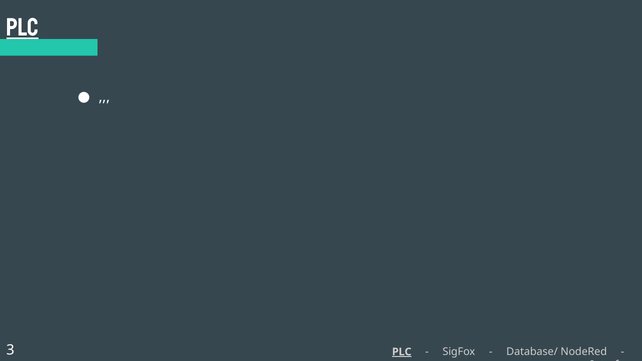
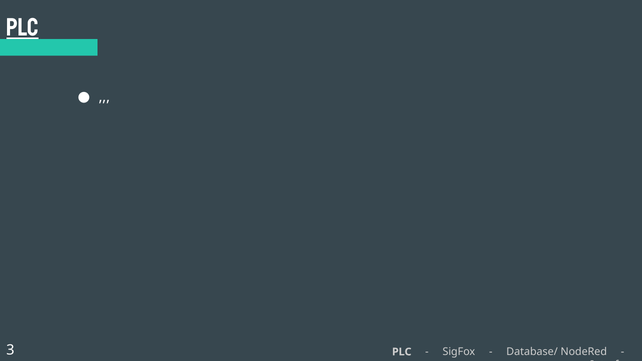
PLC at (402, 352) underline: present -> none
